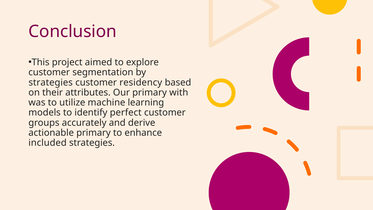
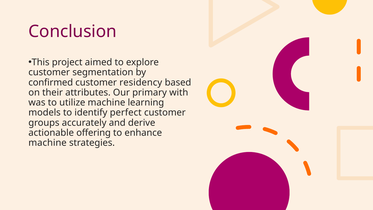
strategies at (51, 82): strategies -> confirmed
actionable primary: primary -> offering
included at (48, 143): included -> machine
